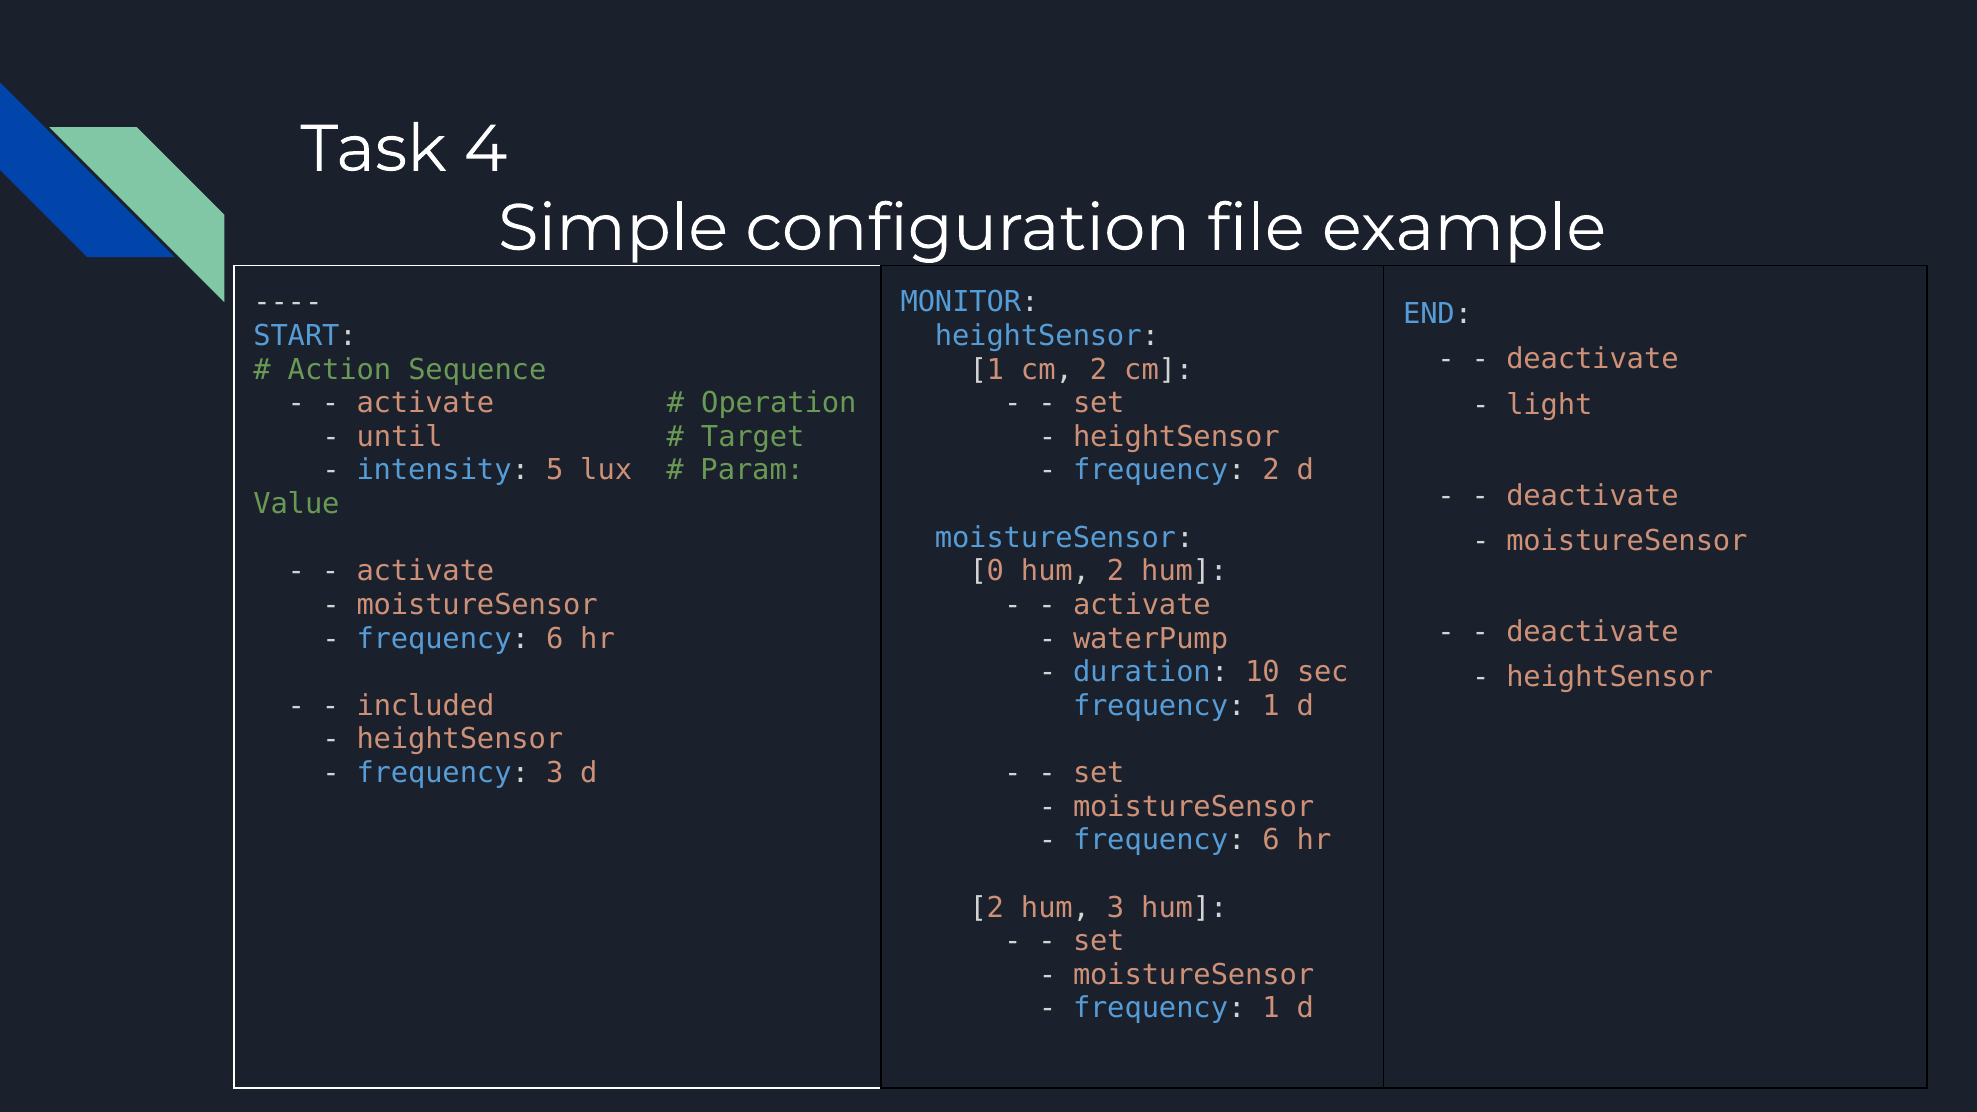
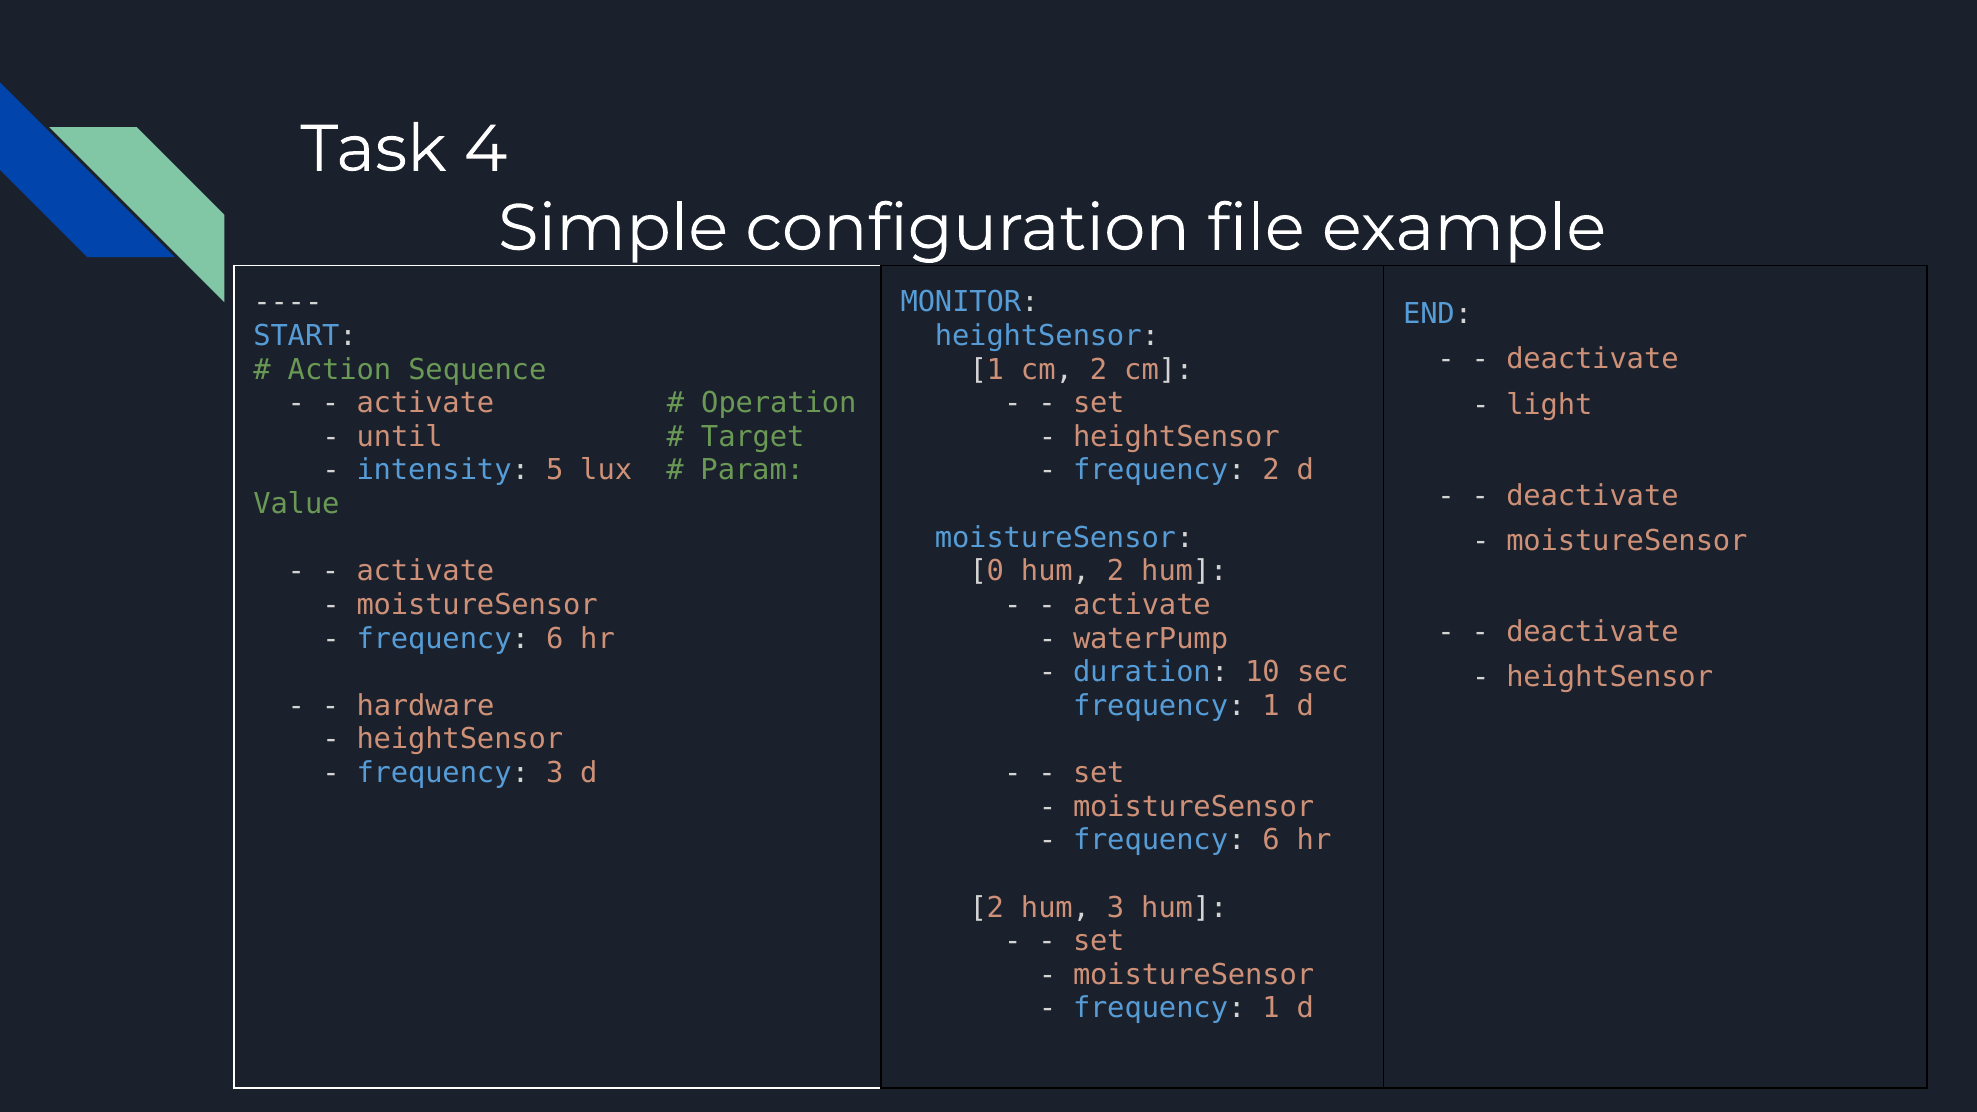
included: included -> hardware
